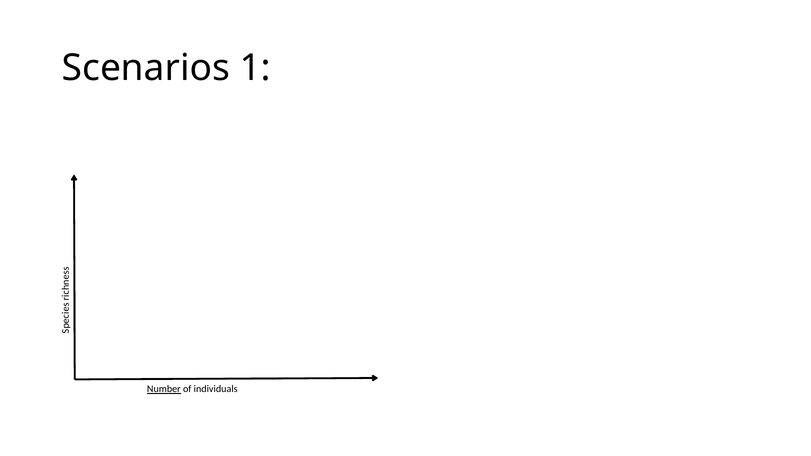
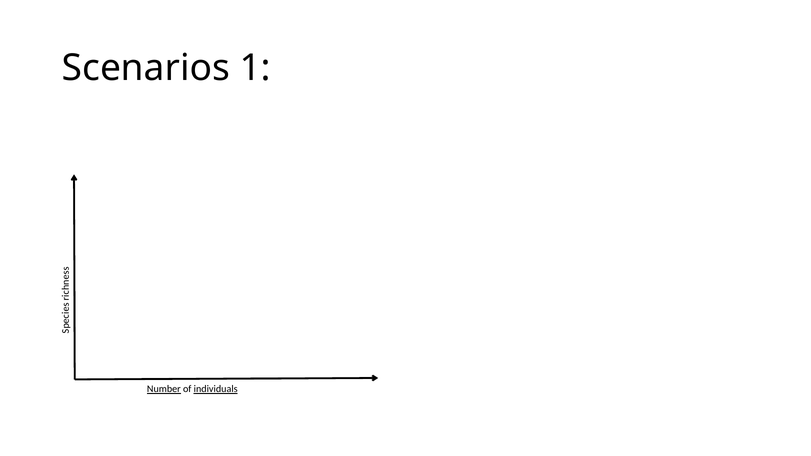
individuals underline: none -> present
